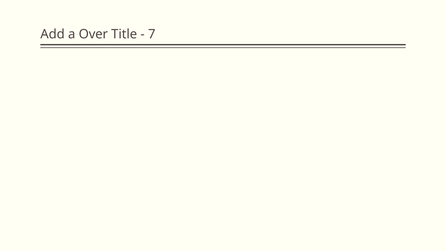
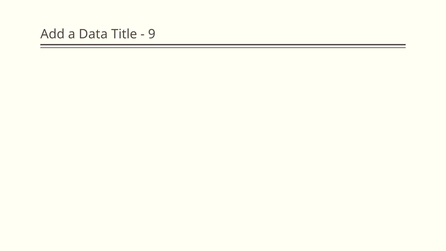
Over: Over -> Data
7: 7 -> 9
